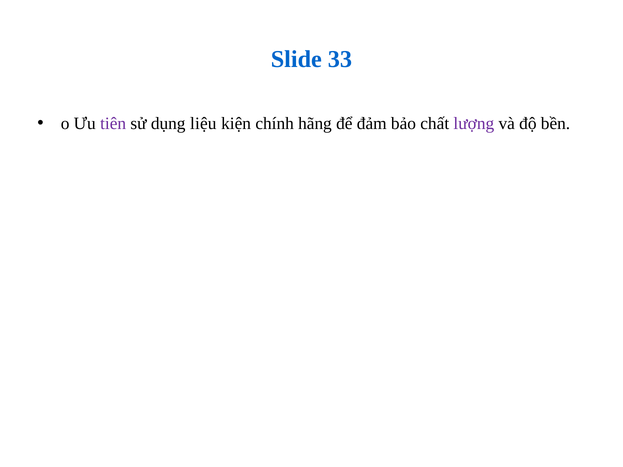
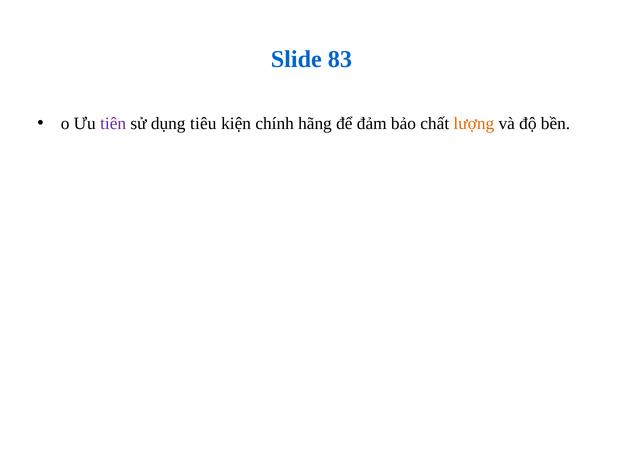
33: 33 -> 83
liệu: liệu -> tiêu
lượng colour: purple -> orange
